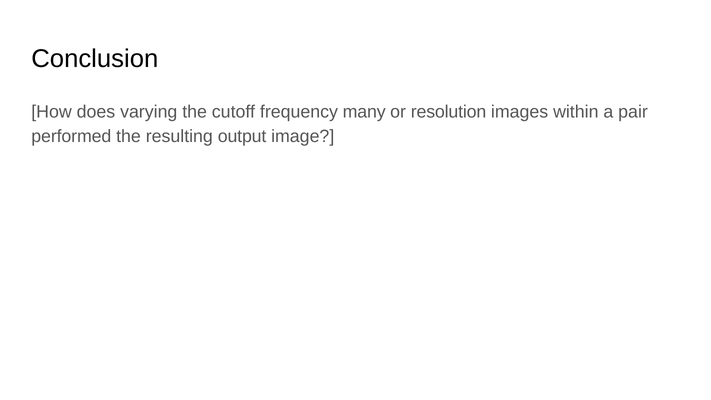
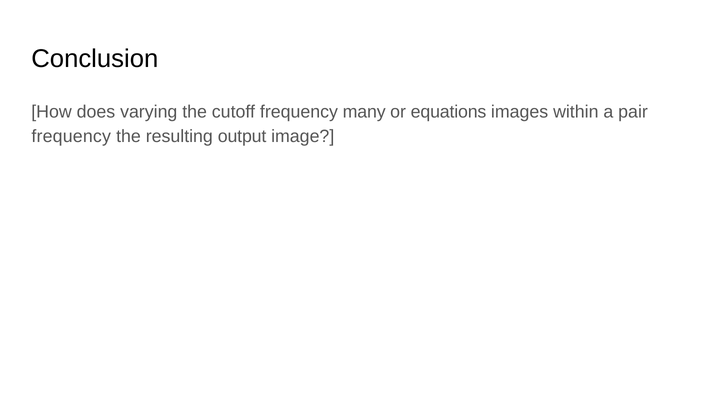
resolution: resolution -> equations
performed at (71, 136): performed -> frequency
